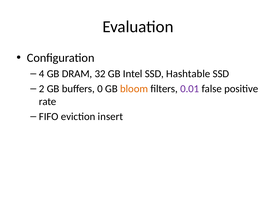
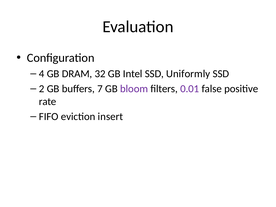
Hashtable: Hashtable -> Uniformly
0: 0 -> 7
bloom colour: orange -> purple
